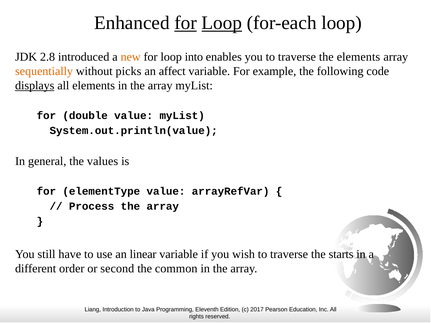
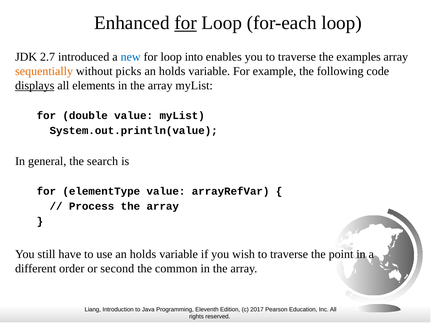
Loop at (222, 23) underline: present -> none
2.8: 2.8 -> 2.7
new colour: orange -> blue
the elements: elements -> examples
affect at (172, 71): affect -> holds
values: values -> search
use an linear: linear -> holds
starts: starts -> point
